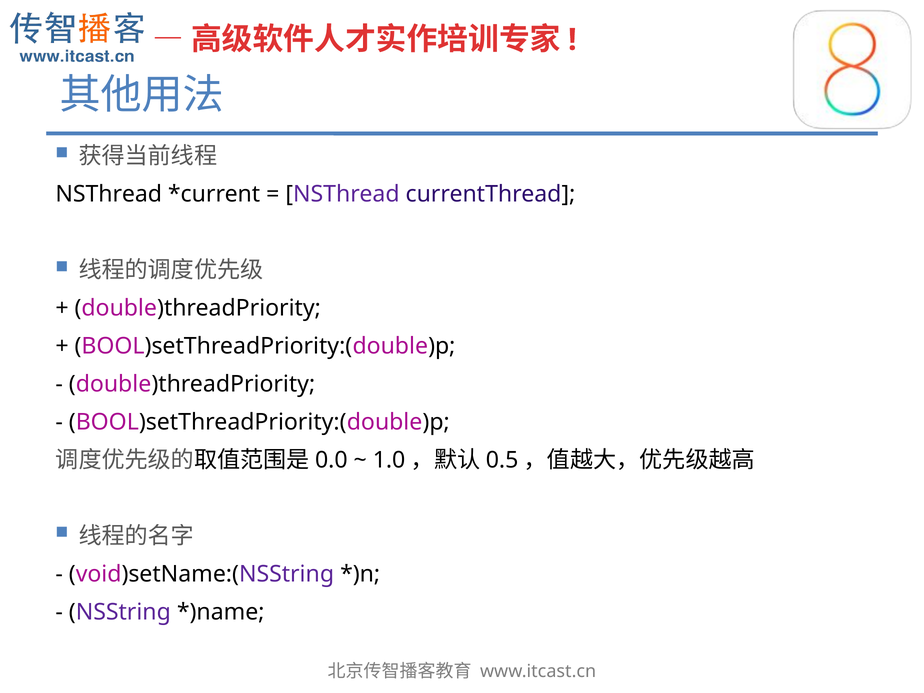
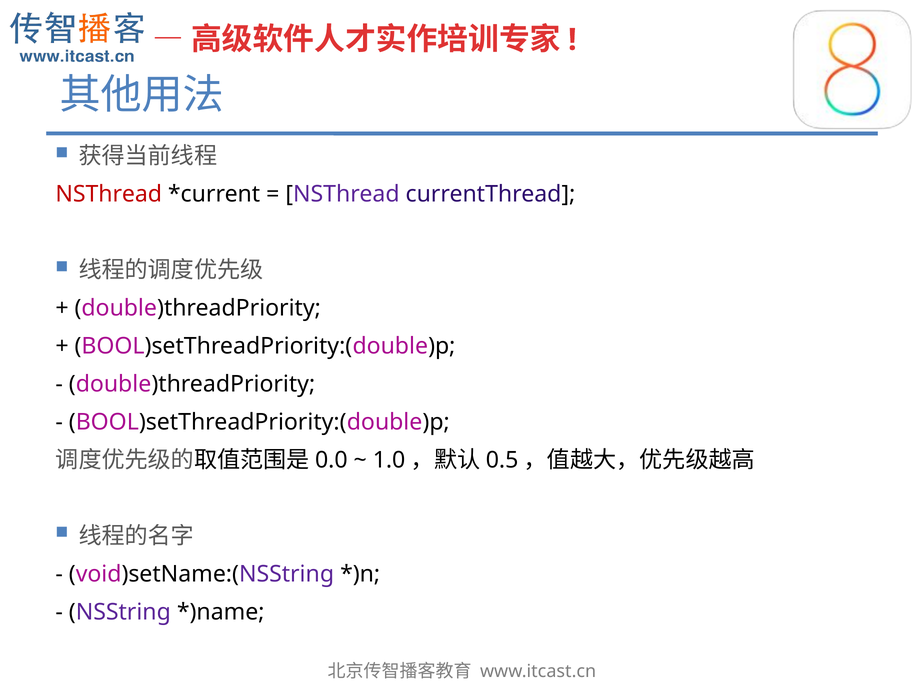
NSThread at (109, 194) colour: black -> red
